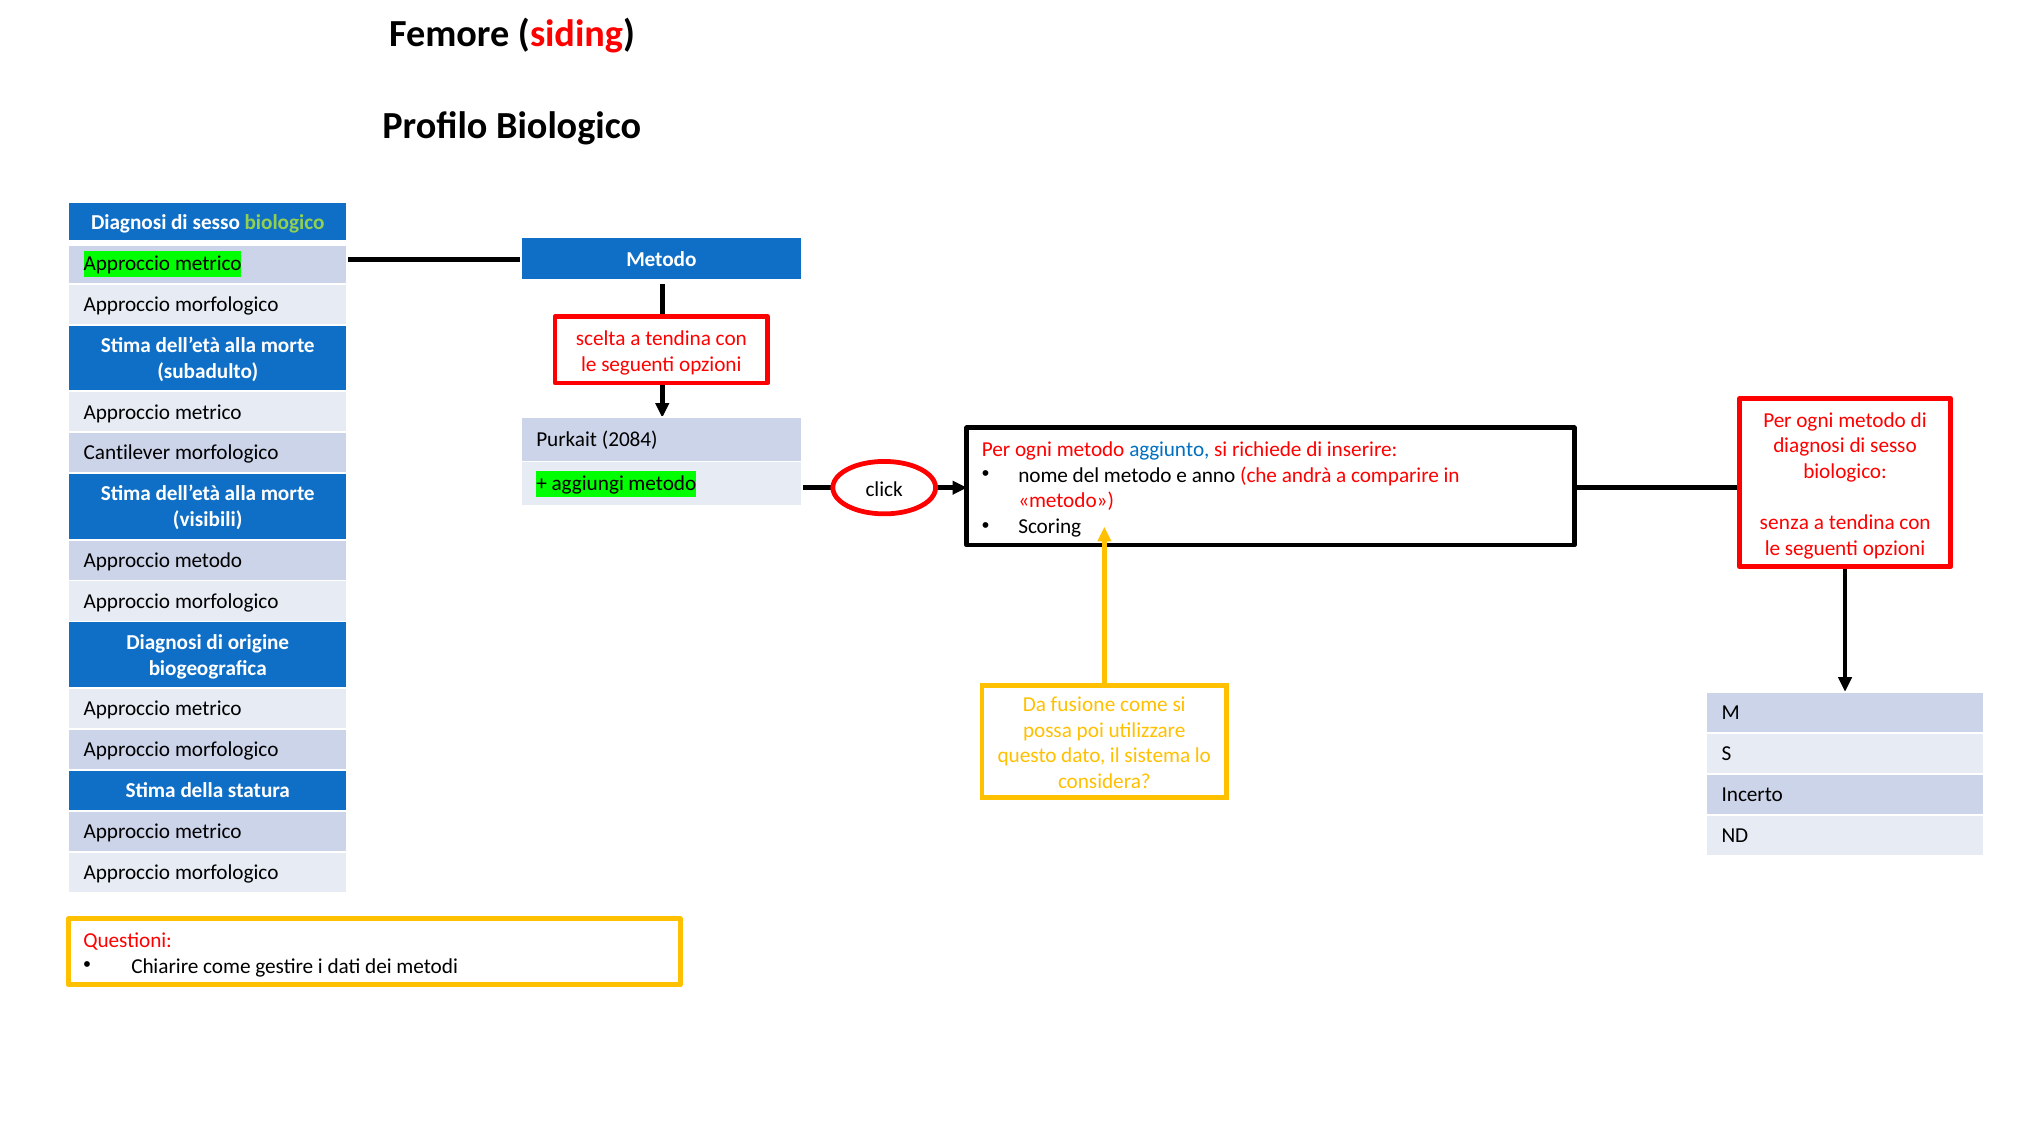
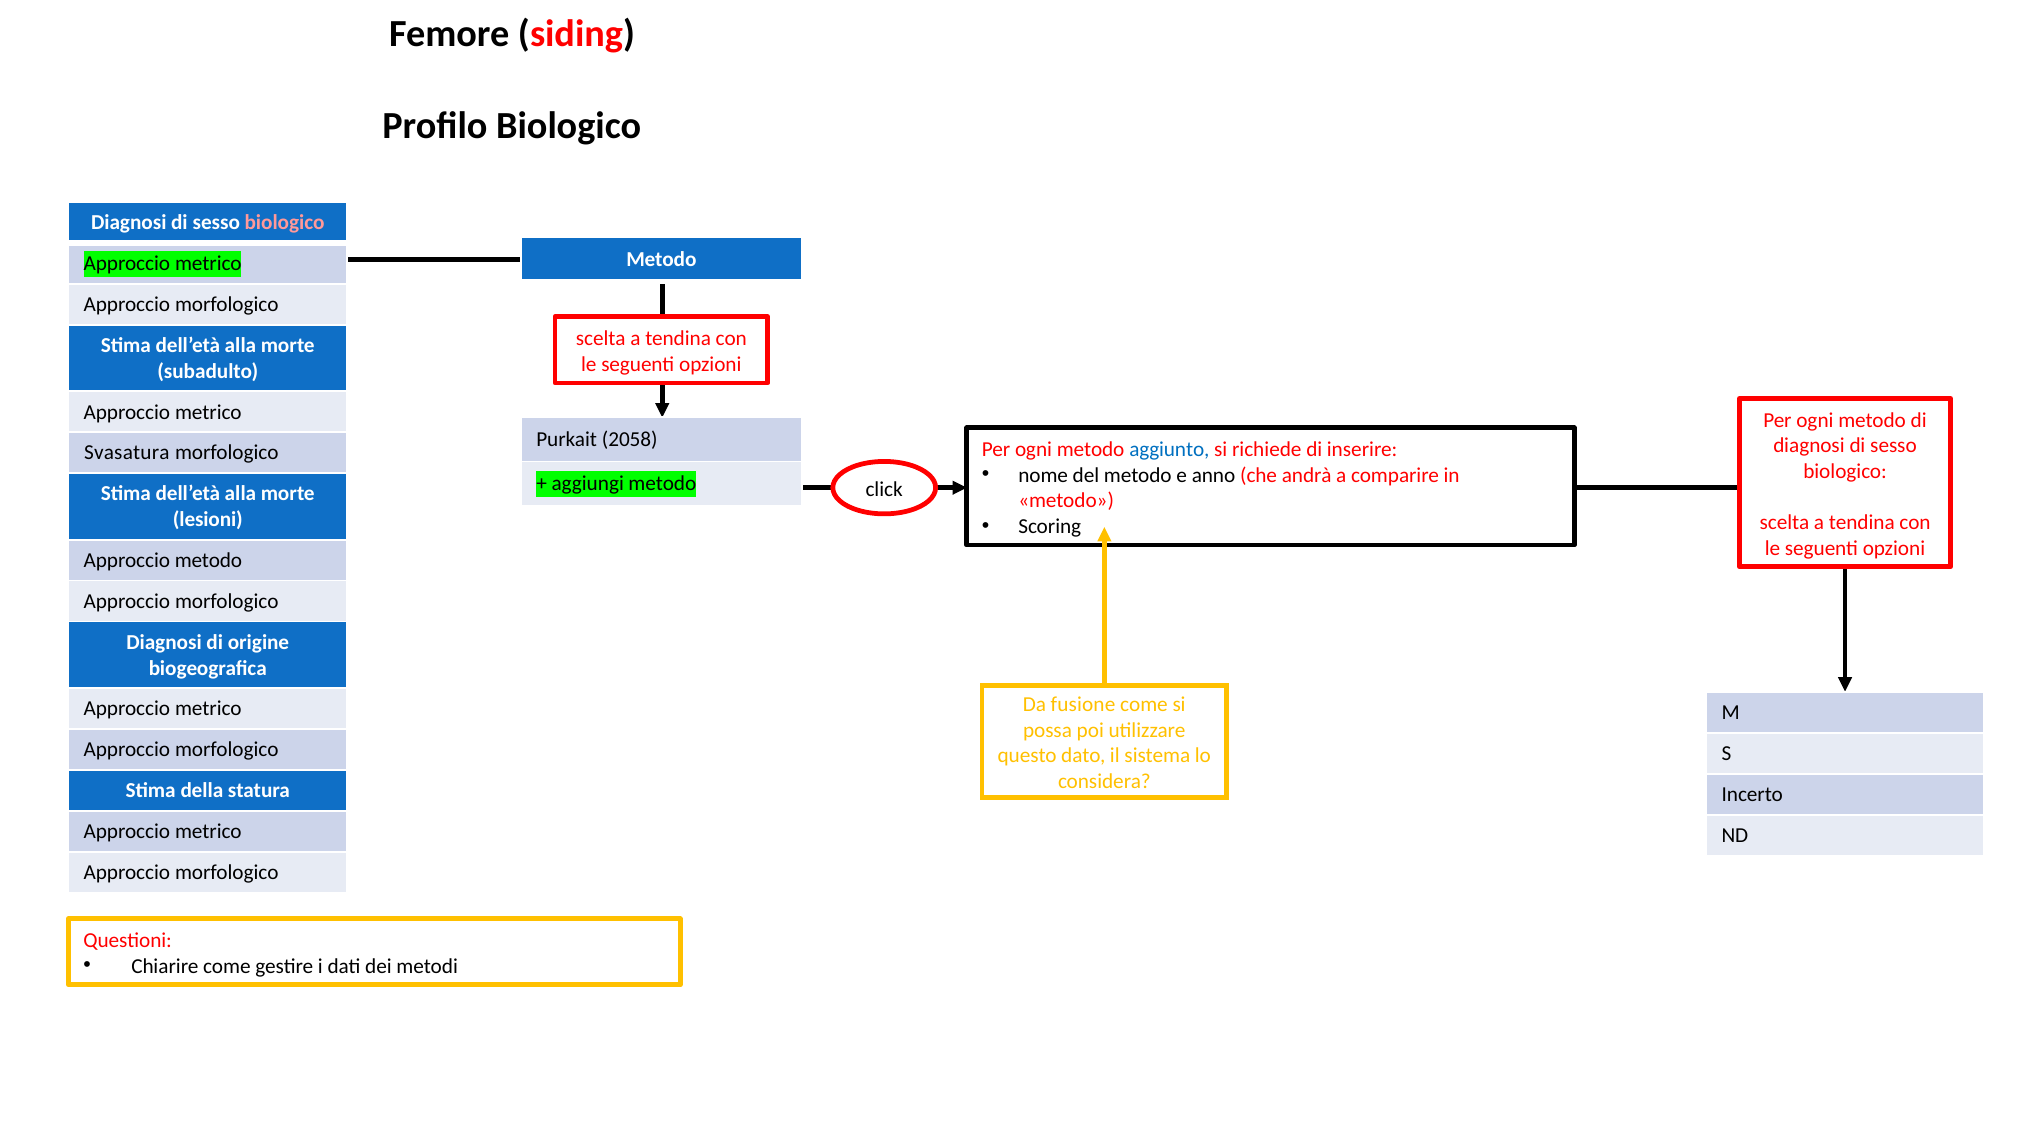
biologico at (285, 223) colour: light green -> pink
2084: 2084 -> 2058
Cantilever: Cantilever -> Svasatura
visibili: visibili -> lesioni
senza at (1784, 522): senza -> scelta
